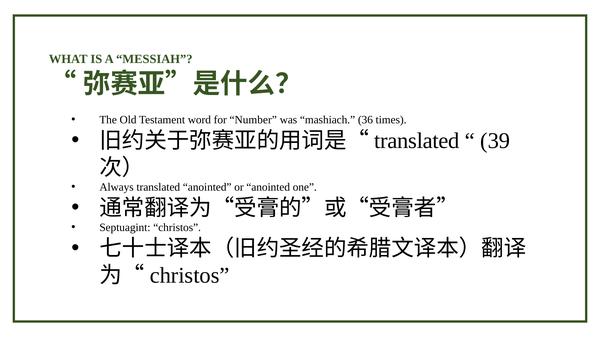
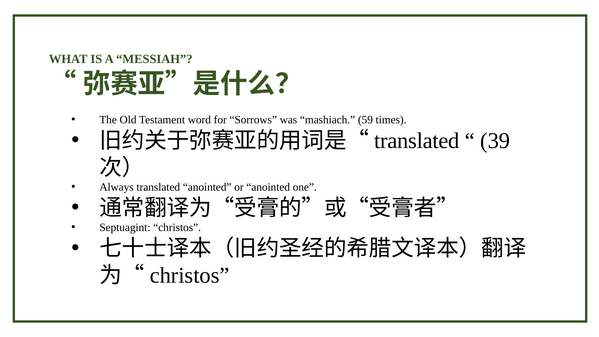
Number: Number -> Sorrows
36: 36 -> 59
